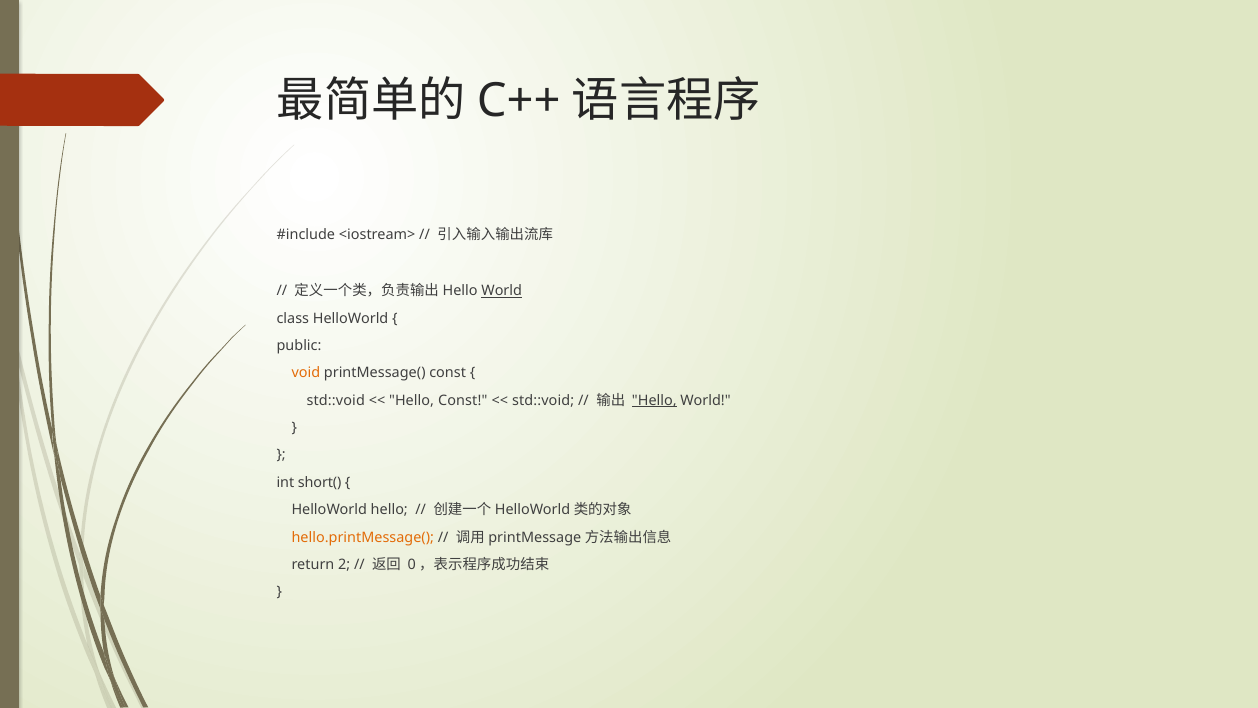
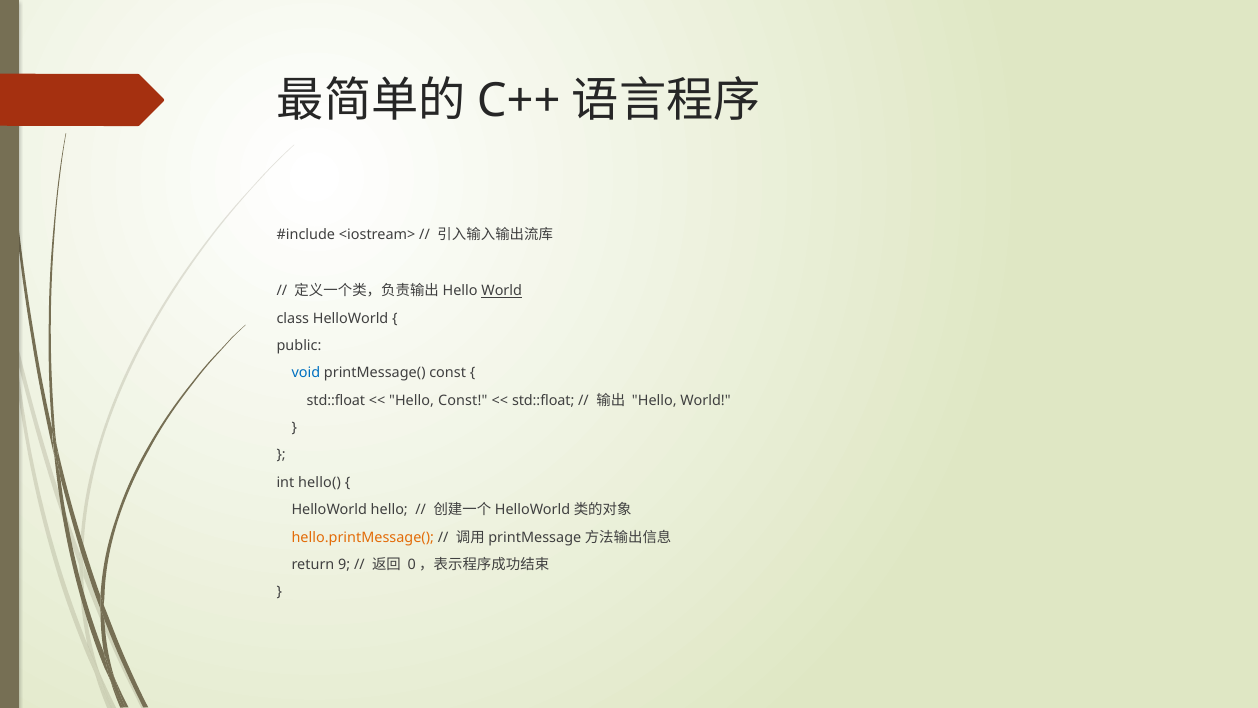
void colour: orange -> blue
std::void at (336, 400): std::void -> std::float
std::void at (543, 400): std::void -> std::float
Hello at (654, 400) underline: present -> none
short(: short( -> hello(
2: 2 -> 9
